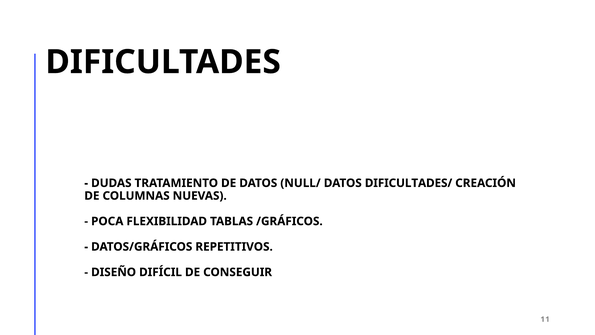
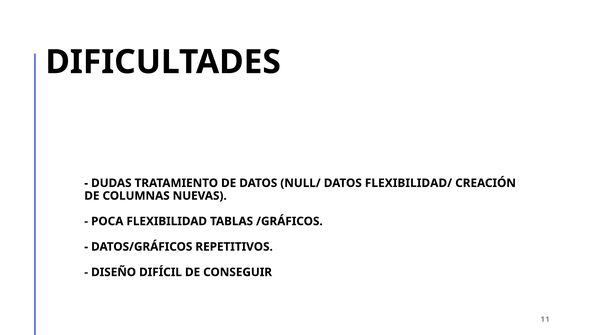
DIFICULTADES/: DIFICULTADES/ -> FLEXIBILIDAD/
